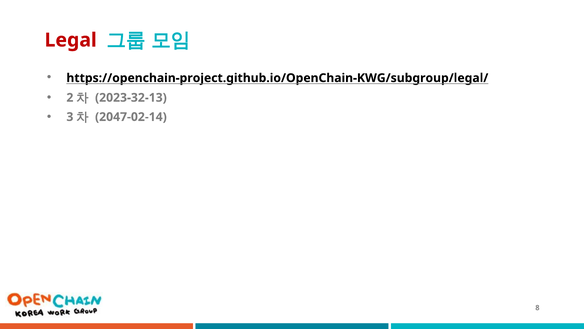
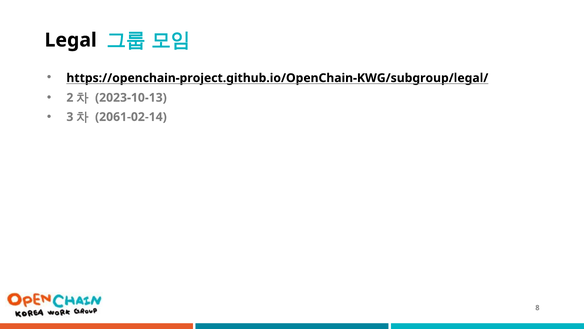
Legal colour: red -> black
2023-32-13: 2023-32-13 -> 2023-10-13
2047-02-14: 2047-02-14 -> 2061-02-14
